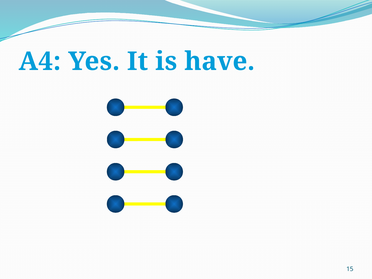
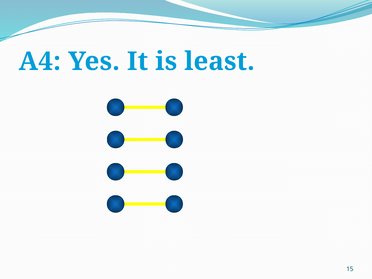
have: have -> least
